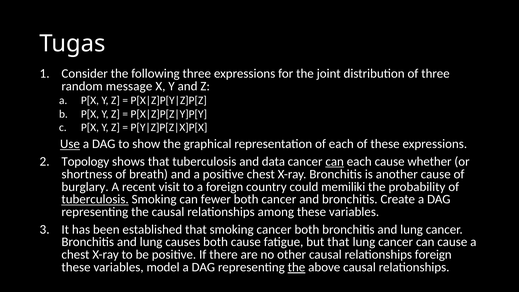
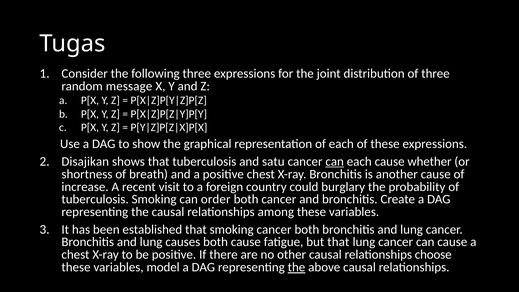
Use underline: present -> none
Topology: Topology -> Disajikan
data: data -> satu
burglary: burglary -> increase
memiliki: memiliki -> burglary
tuberculosis at (95, 199) underline: present -> none
fewer: fewer -> order
relationships foreign: foreign -> choose
